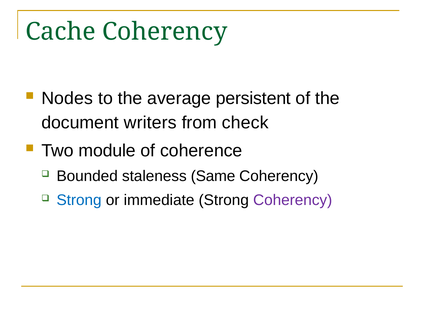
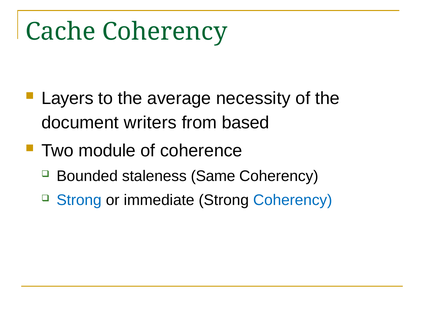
Nodes: Nodes -> Layers
persistent: persistent -> necessity
check: check -> based
Coherency at (293, 200) colour: purple -> blue
